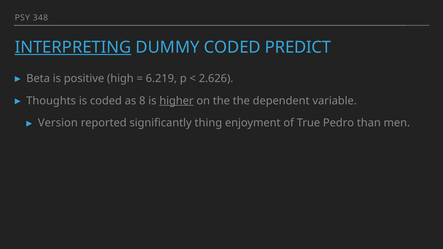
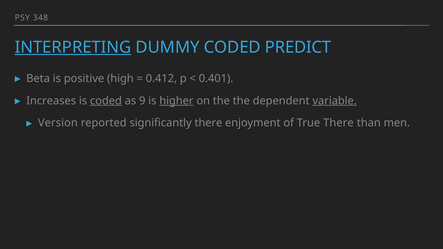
6.219: 6.219 -> 0.412
2.626: 2.626 -> 0.401
Thoughts: Thoughts -> Increases
coded at (106, 101) underline: none -> present
8: 8 -> 9
variable underline: none -> present
significantly thing: thing -> there
True Pedro: Pedro -> There
